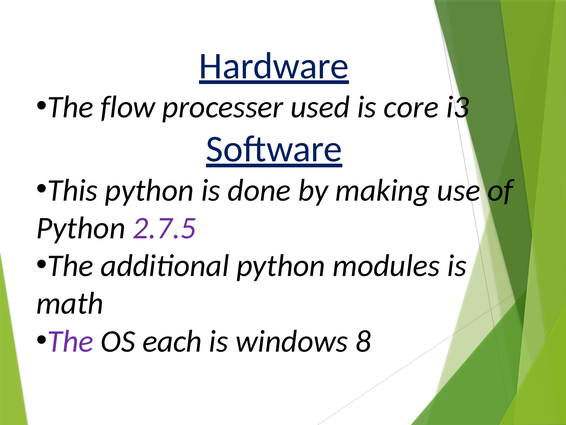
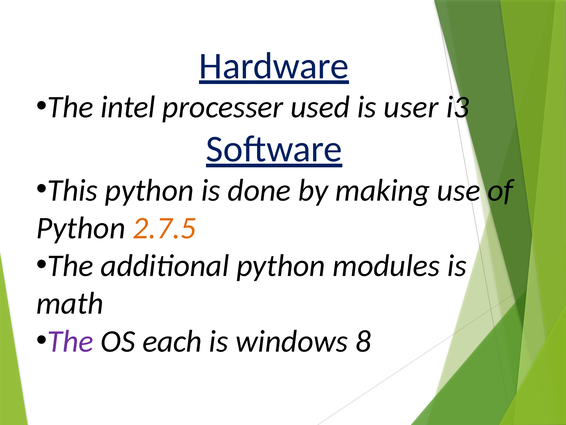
flow: flow -> intel
core: core -> user
2.7.5 colour: purple -> orange
